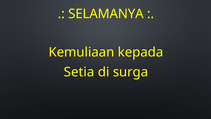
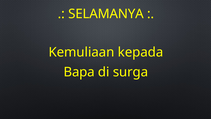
Setia: Setia -> Bapa
